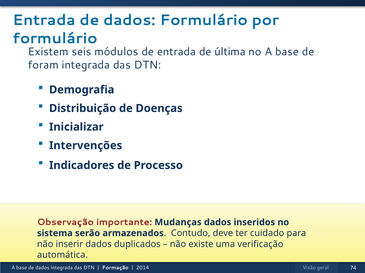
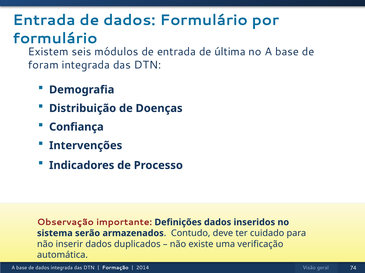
Inicializar: Inicializar -> Confiança
Mudanças: Mudanças -> Definições
